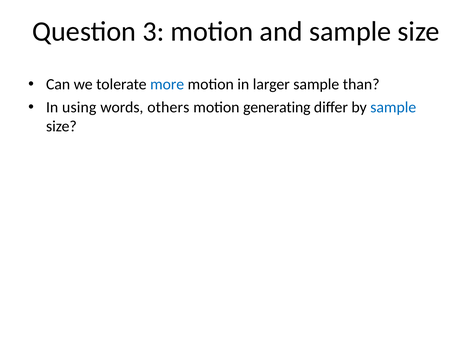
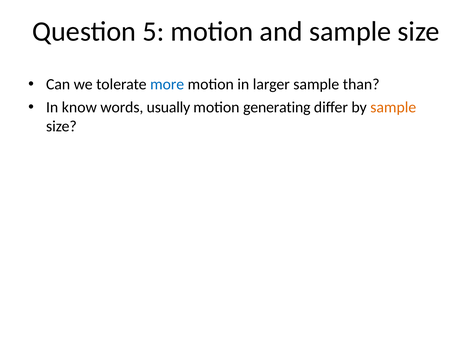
3: 3 -> 5
using: using -> know
others: others -> usually
sample at (393, 107) colour: blue -> orange
